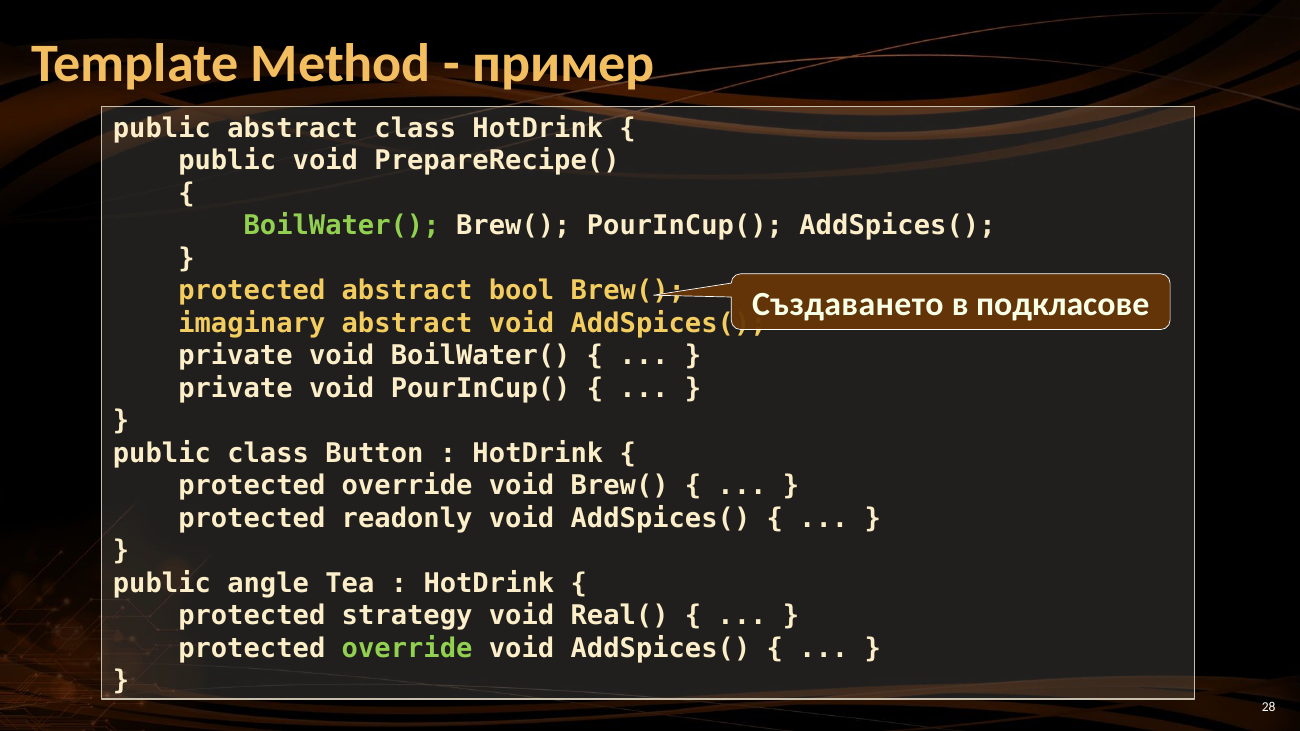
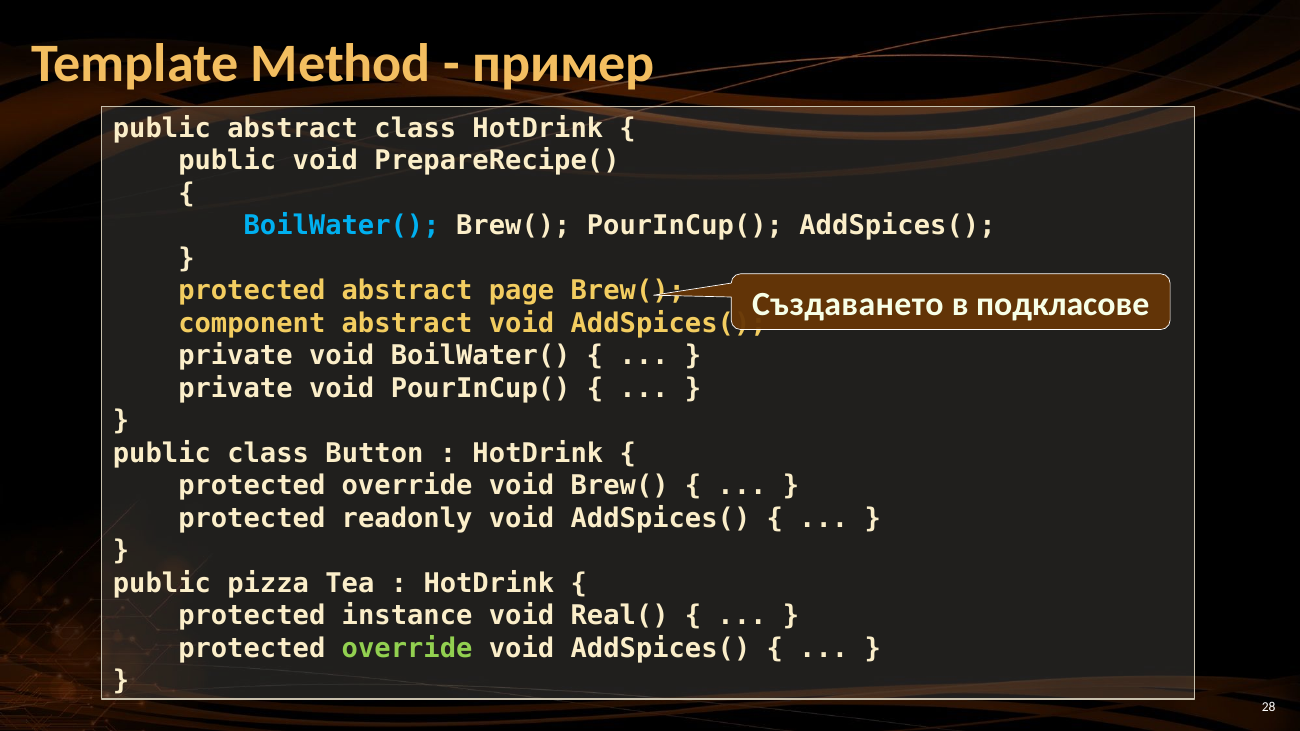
BoilWater( at (342, 226) colour: light green -> light blue
bool: bool -> page
imaginary: imaginary -> component
angle: angle -> pizza
strategy: strategy -> instance
